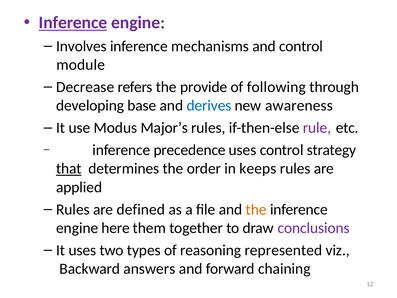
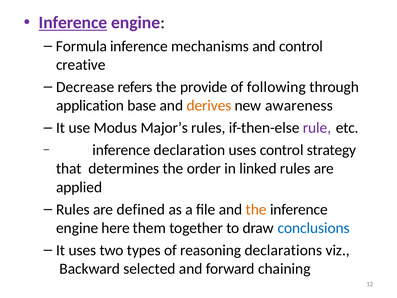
Involves: Involves -> Formula
module: module -> creative
developing: developing -> application
derives colour: blue -> orange
precedence: precedence -> declaration
that underline: present -> none
keeps: keeps -> linked
conclusions colour: purple -> blue
represented: represented -> declarations
answers: answers -> selected
